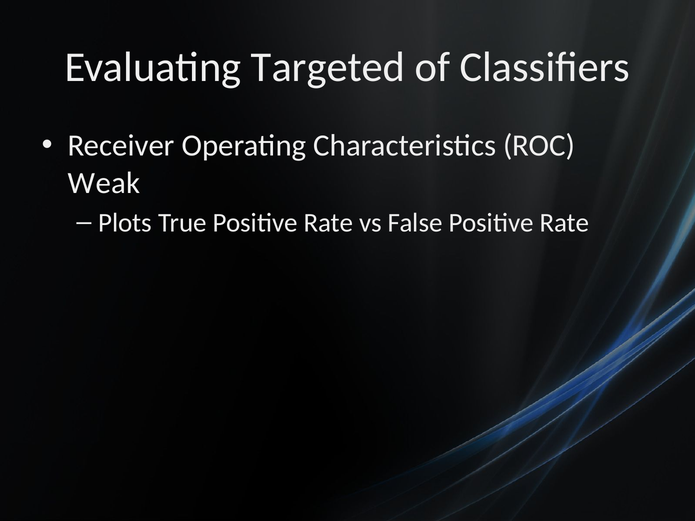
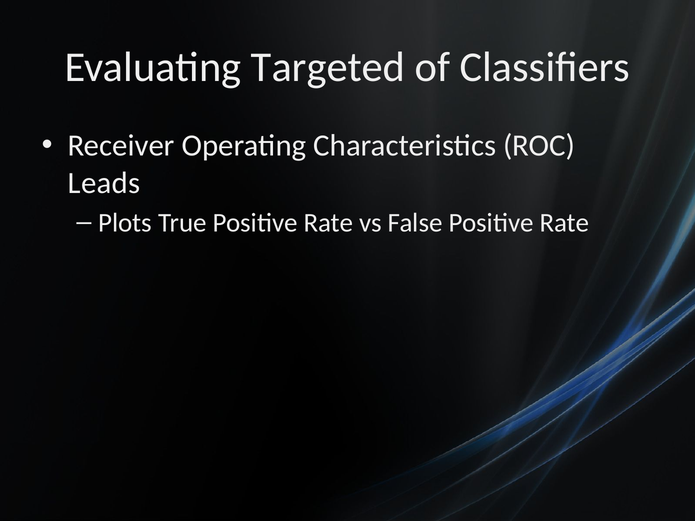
Weak: Weak -> Leads
